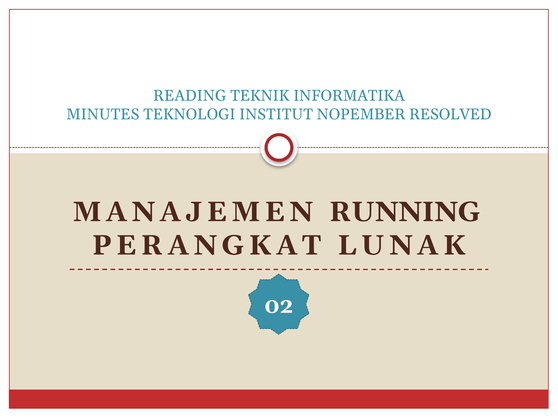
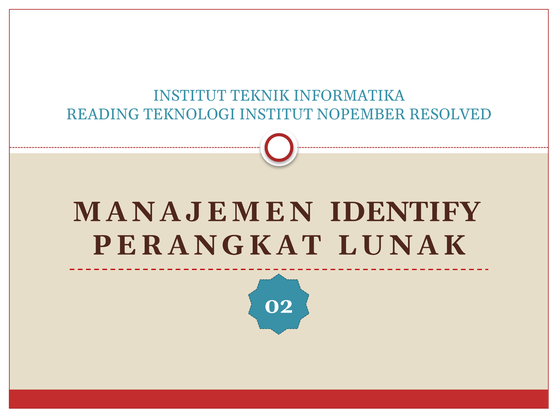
READING at (190, 96): READING -> INSTITUT
MINUTES: MINUTES -> READING
RUNNING: RUNNING -> IDENTIFY
